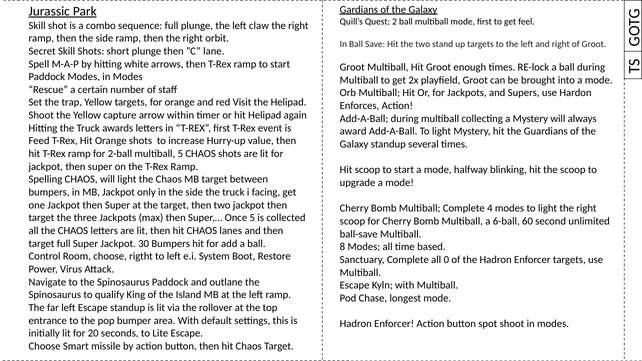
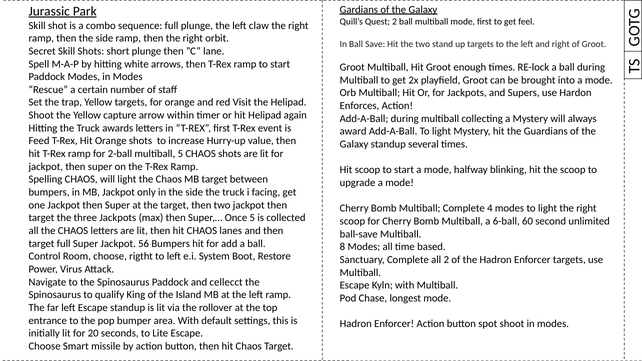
30: 30 -> 56
all 0: 0 -> 2
outlane: outlane -> cellecct
